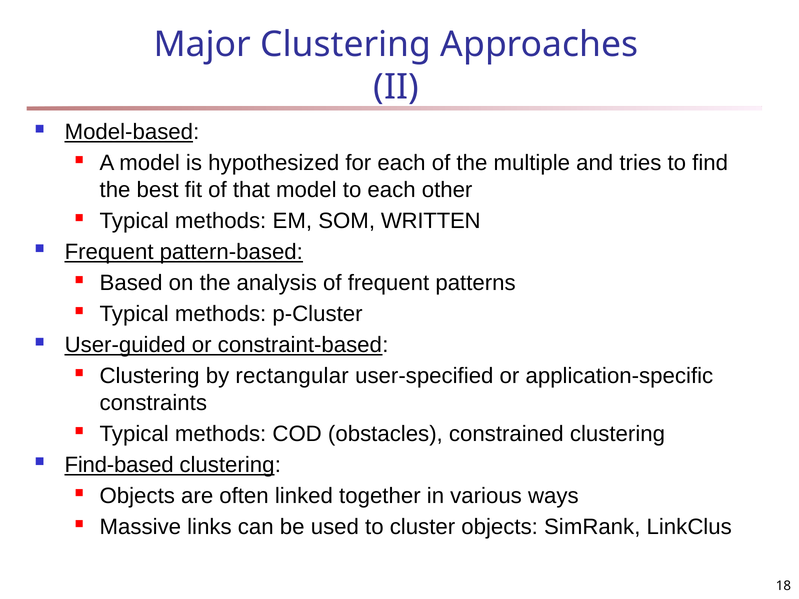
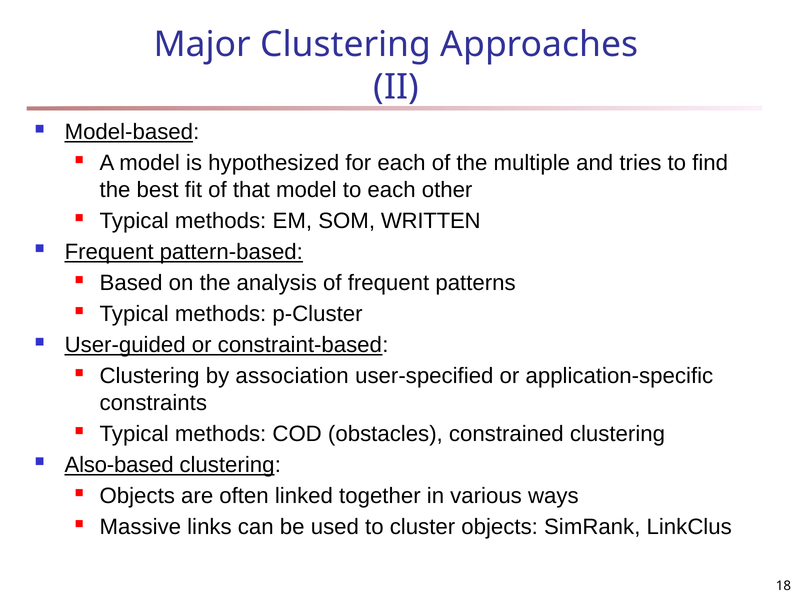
rectangular: rectangular -> association
Find-based: Find-based -> Also-based
